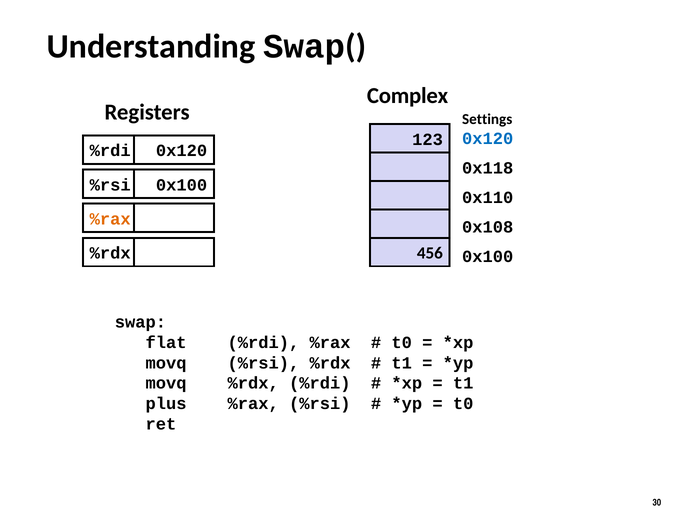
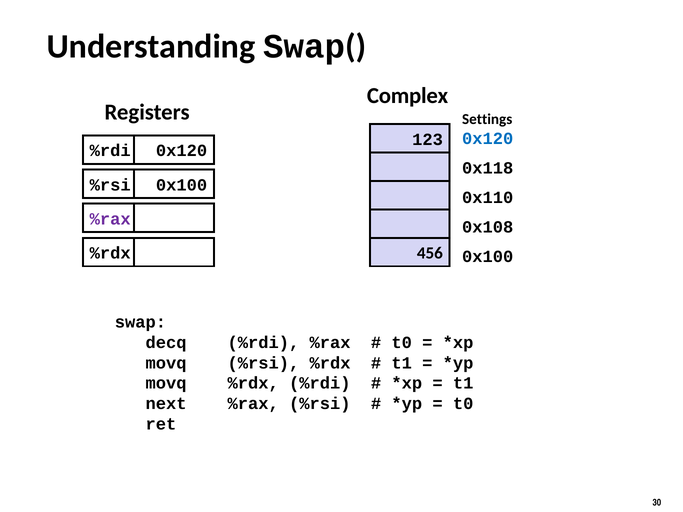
%rax at (110, 219) colour: orange -> purple
flat: flat -> decq
plus: plus -> next
